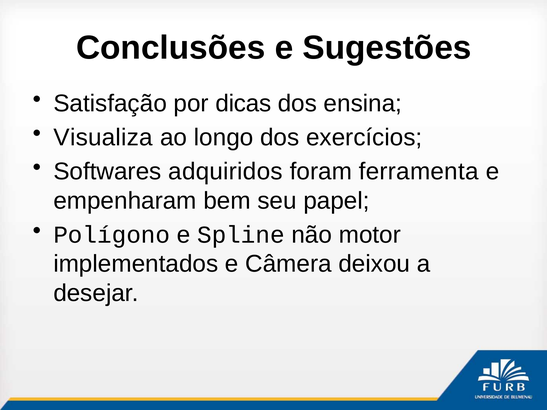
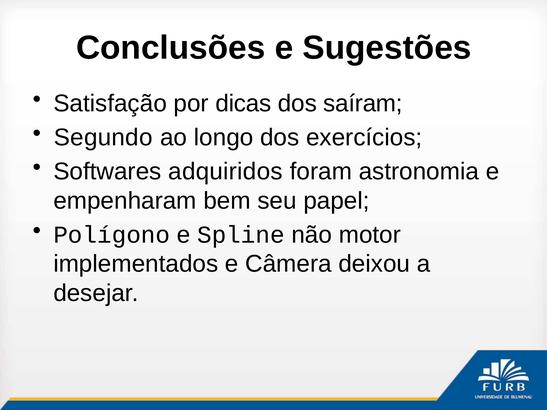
ensina: ensina -> saíram
Visualiza: Visualiza -> Segundo
ferramenta: ferramenta -> astronomia
